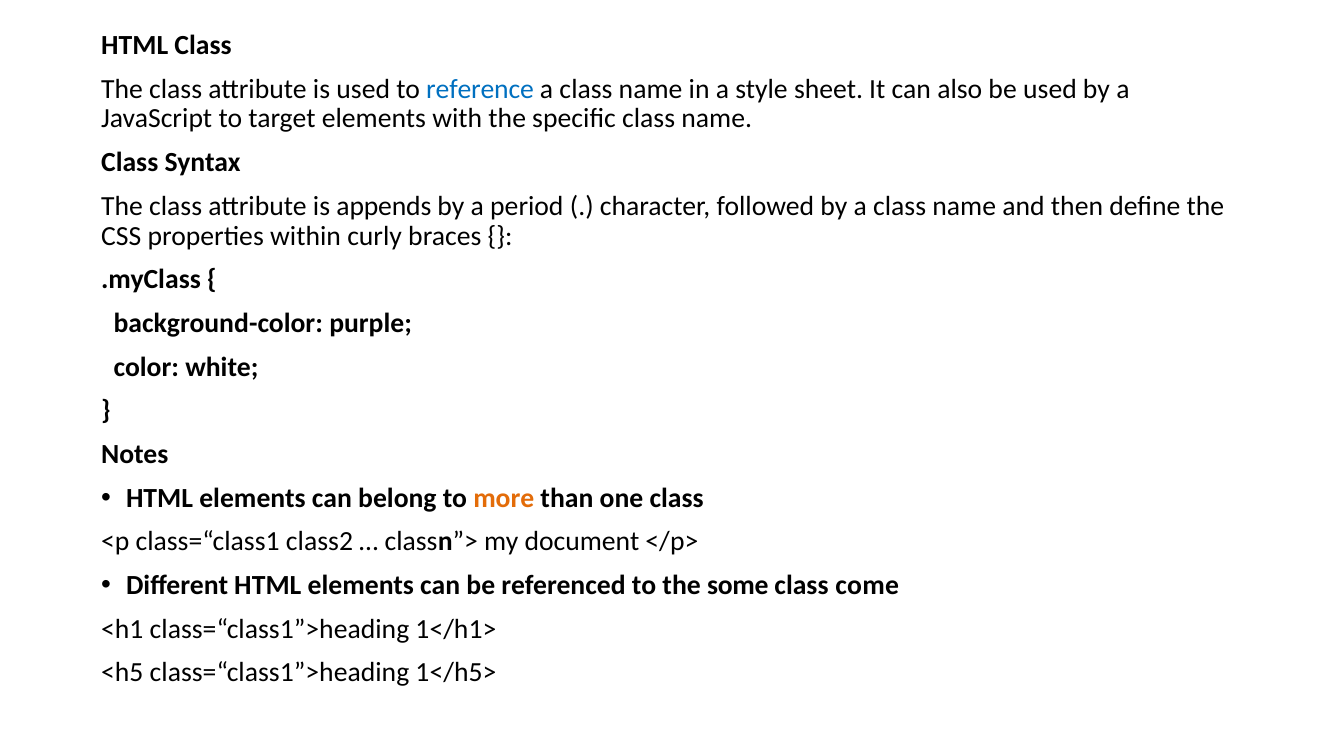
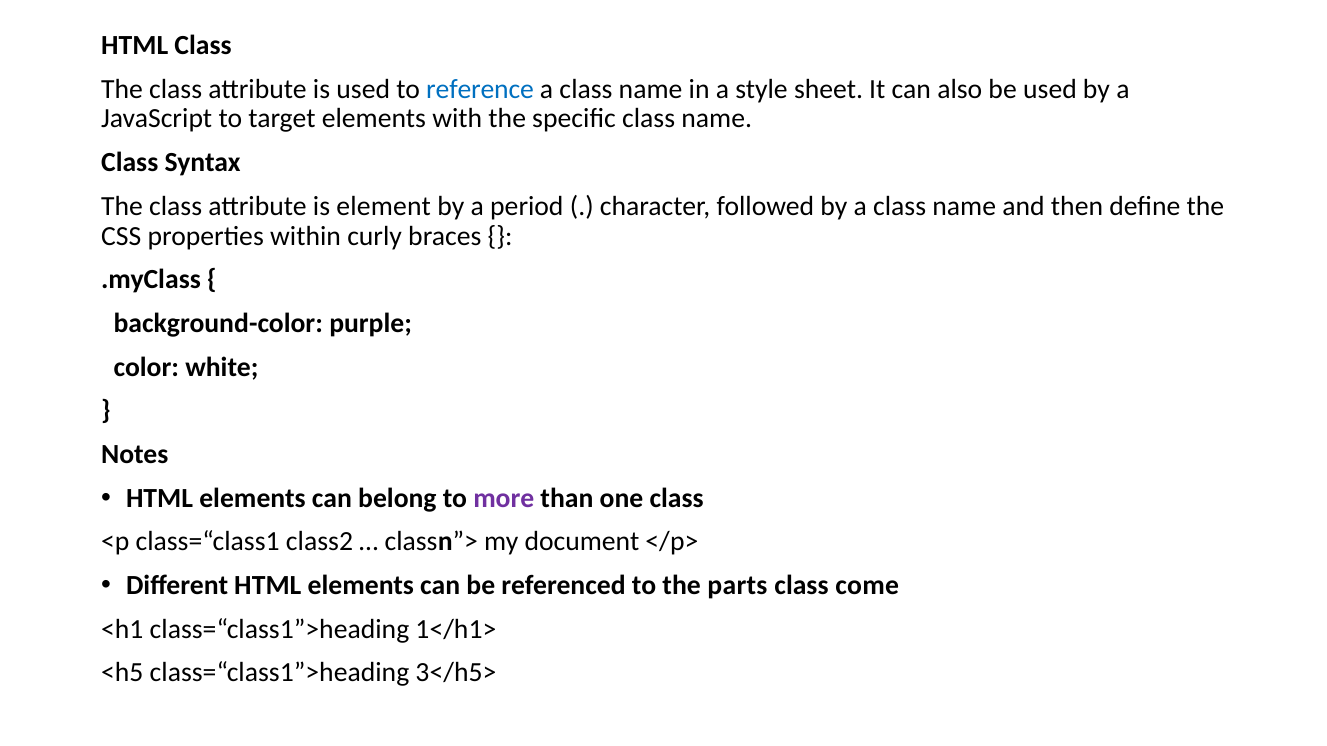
appends: appends -> element
more colour: orange -> purple
some: some -> parts
1</h5>: 1</h5> -> 3</h5>
